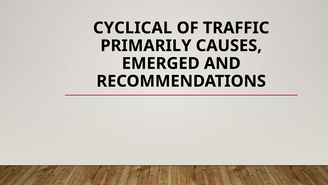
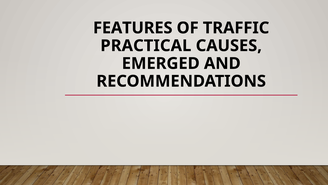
CYCLICAL: CYCLICAL -> FEATURES
PRIMARILY: PRIMARILY -> PRACTICAL
